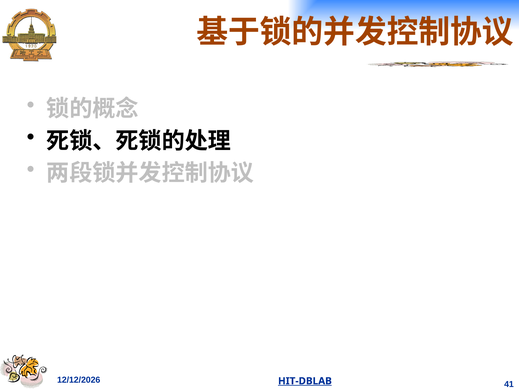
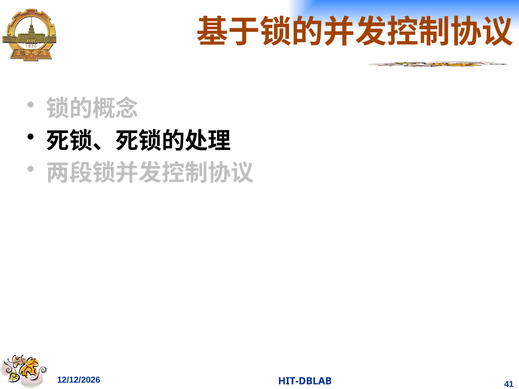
HIT-DBLAB underline: present -> none
